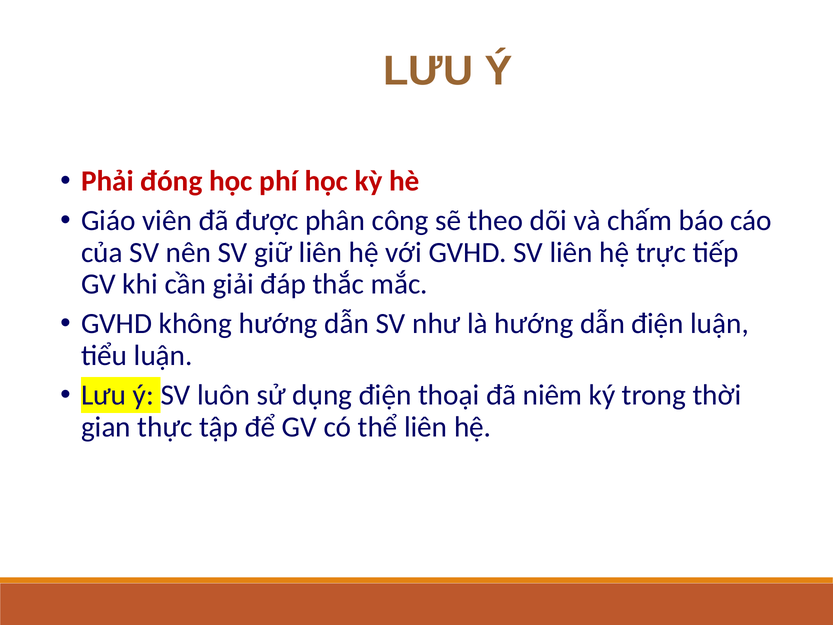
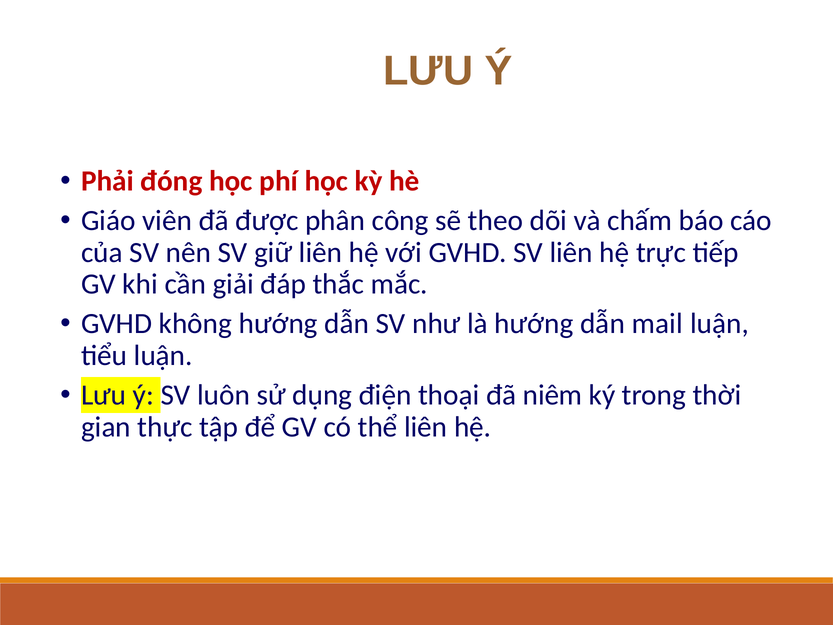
dẫn điện: điện -> mail
